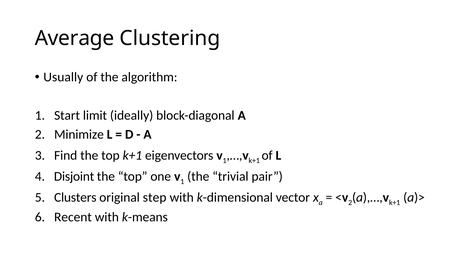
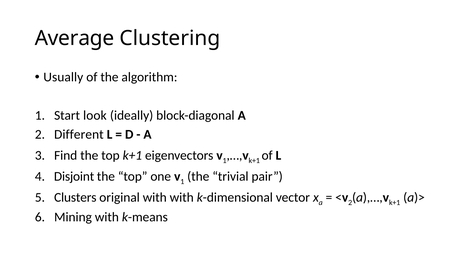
limit: limit -> look
Minimize: Minimize -> Different
original step: step -> with
Recent: Recent -> Mining
